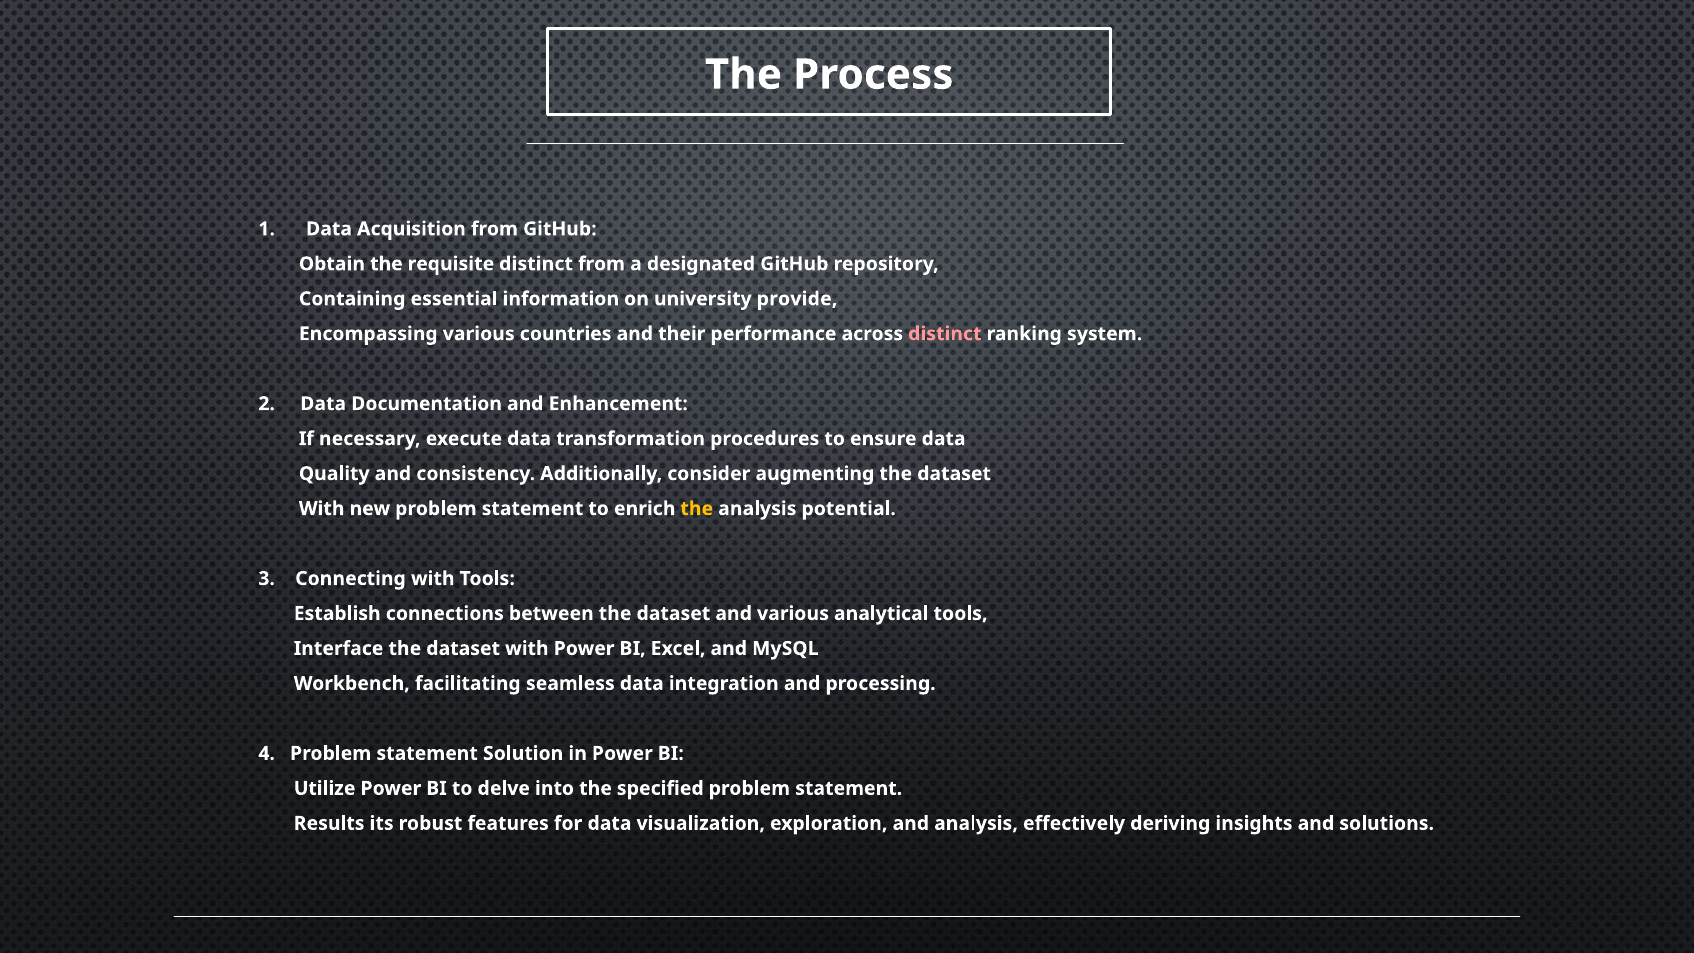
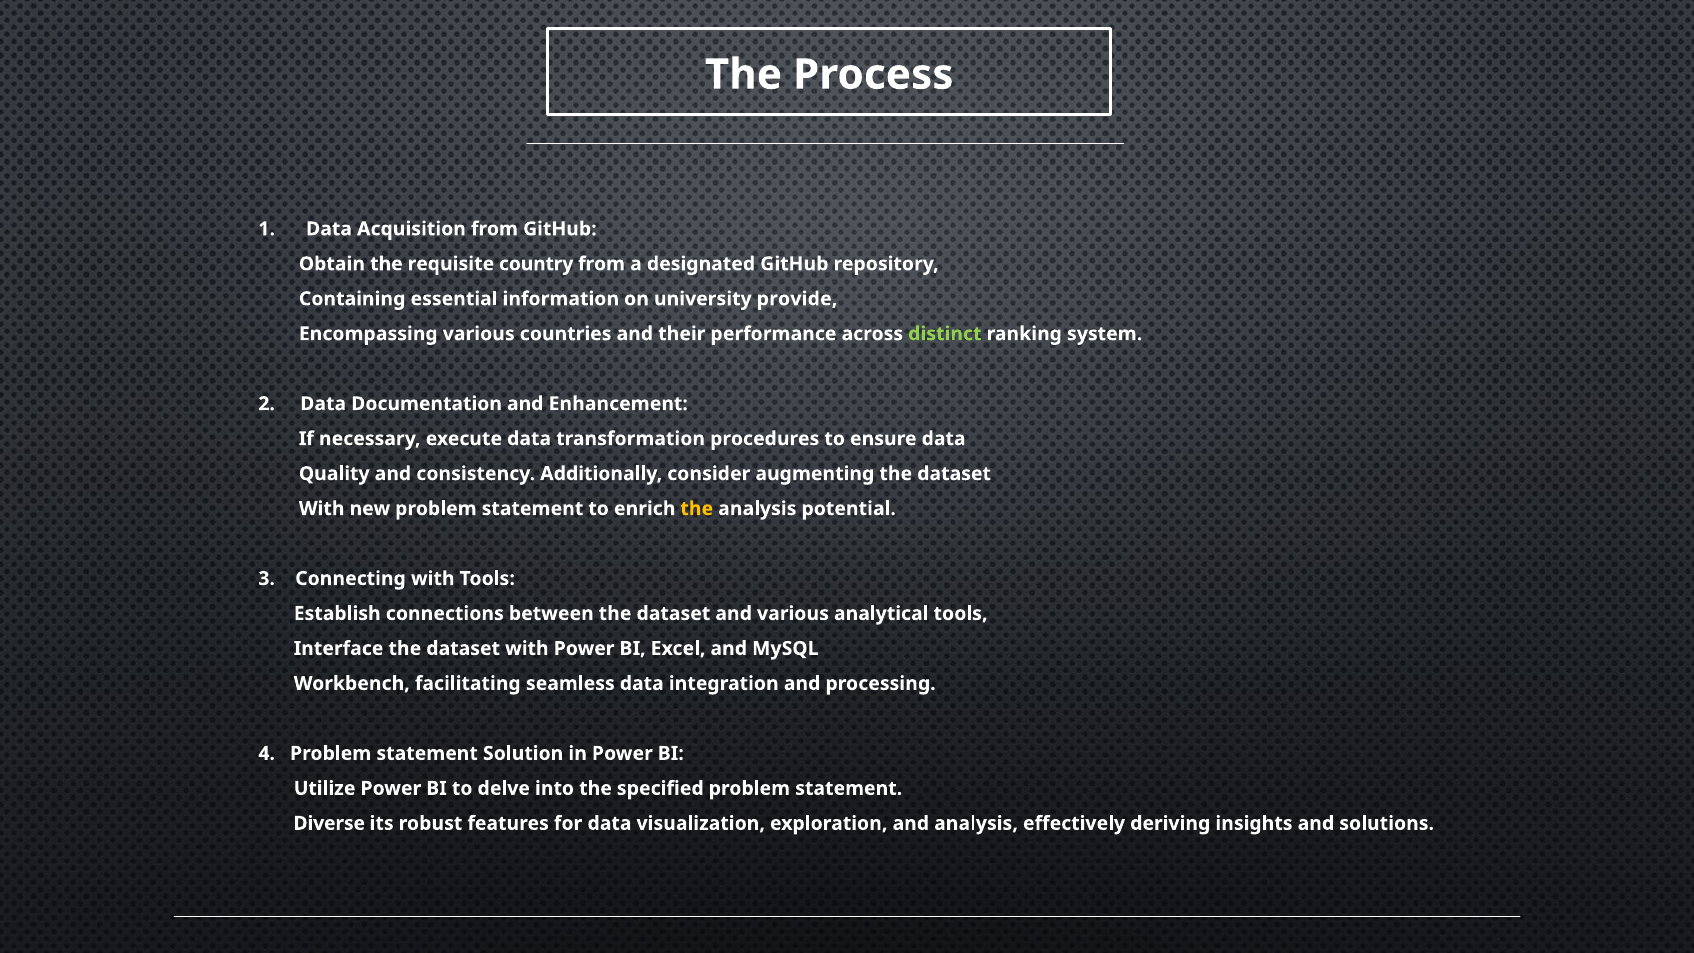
requisite distinct: distinct -> country
distinct at (945, 334) colour: pink -> light green
Results: Results -> Diverse
